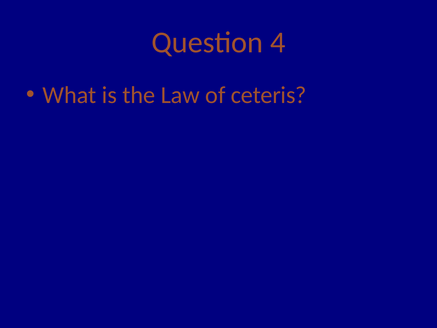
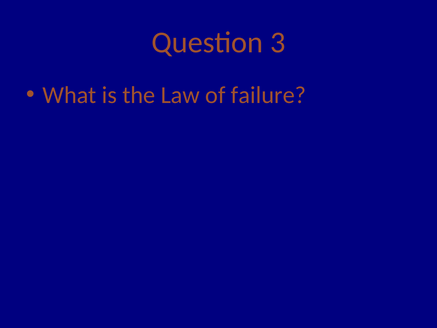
4: 4 -> 3
ceteris: ceteris -> failure
